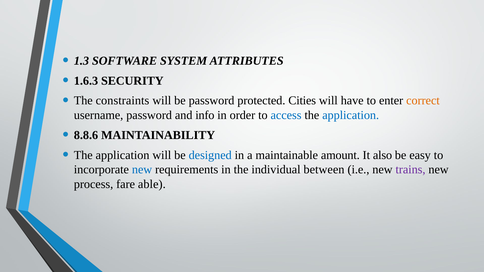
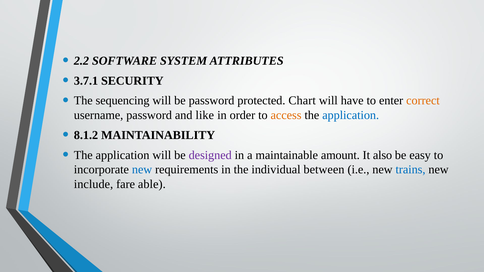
1.3: 1.3 -> 2.2
1.6.3: 1.6.3 -> 3.7.1
constraints: constraints -> sequencing
Cities: Cities -> Chart
info: info -> like
access colour: blue -> orange
8.8.6: 8.8.6 -> 8.1.2
designed colour: blue -> purple
trains colour: purple -> blue
process: process -> include
